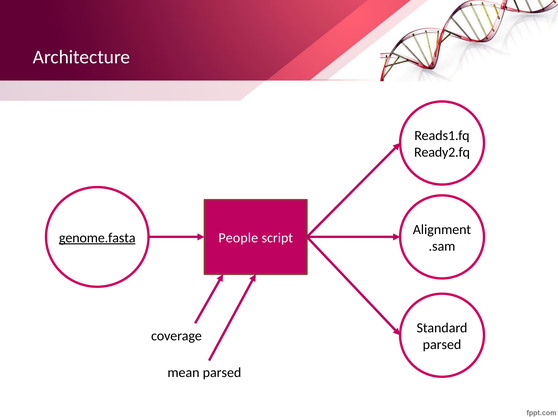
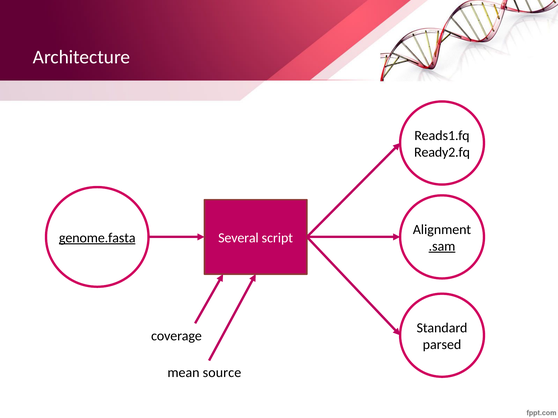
People: People -> Several
.sam underline: none -> present
mean parsed: parsed -> source
